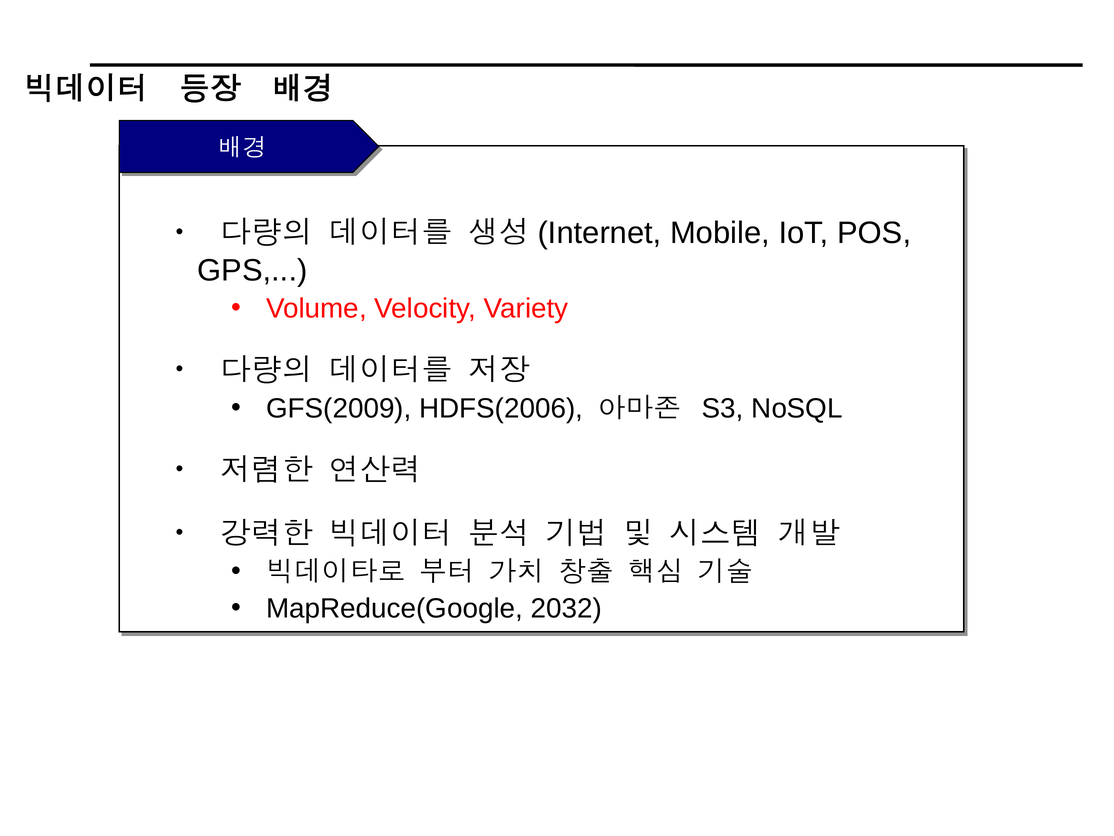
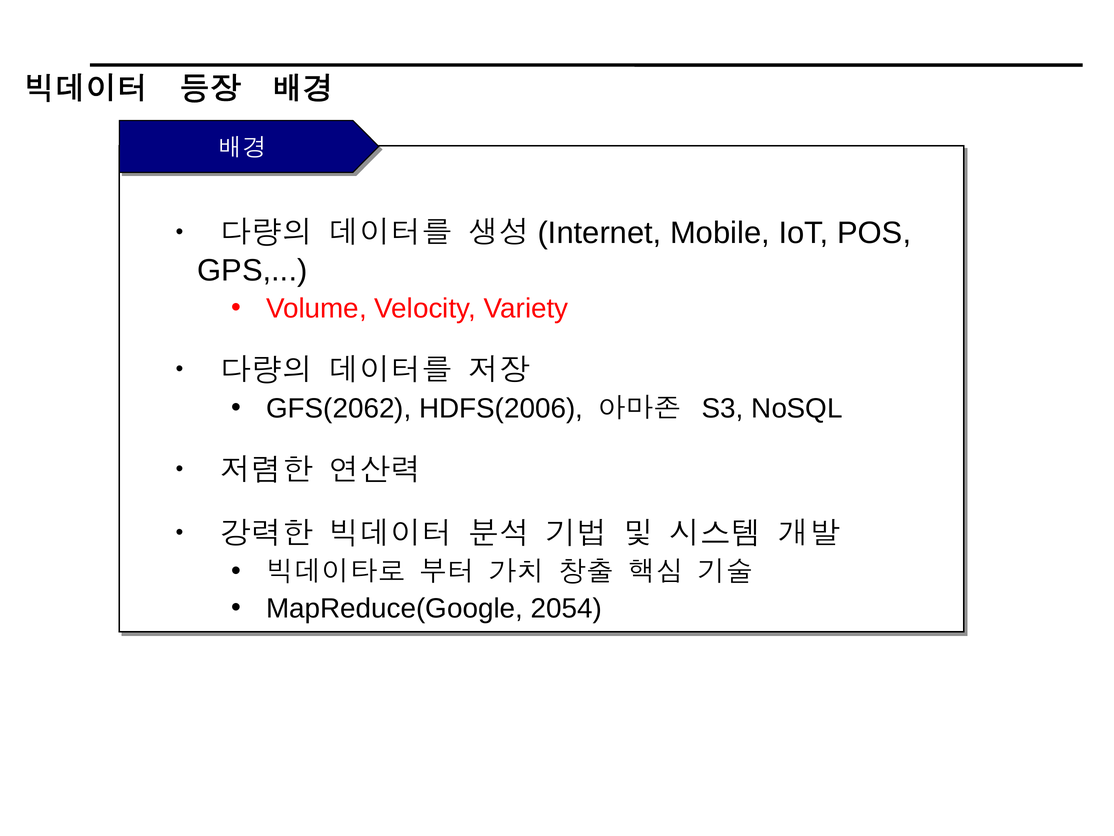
GFS(2009: GFS(2009 -> GFS(2062
2032: 2032 -> 2054
